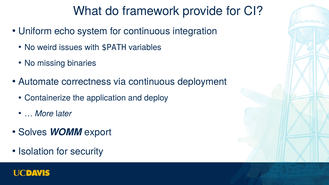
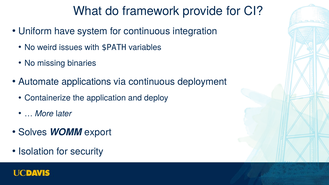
echo: echo -> have
correctness: correctness -> applications
